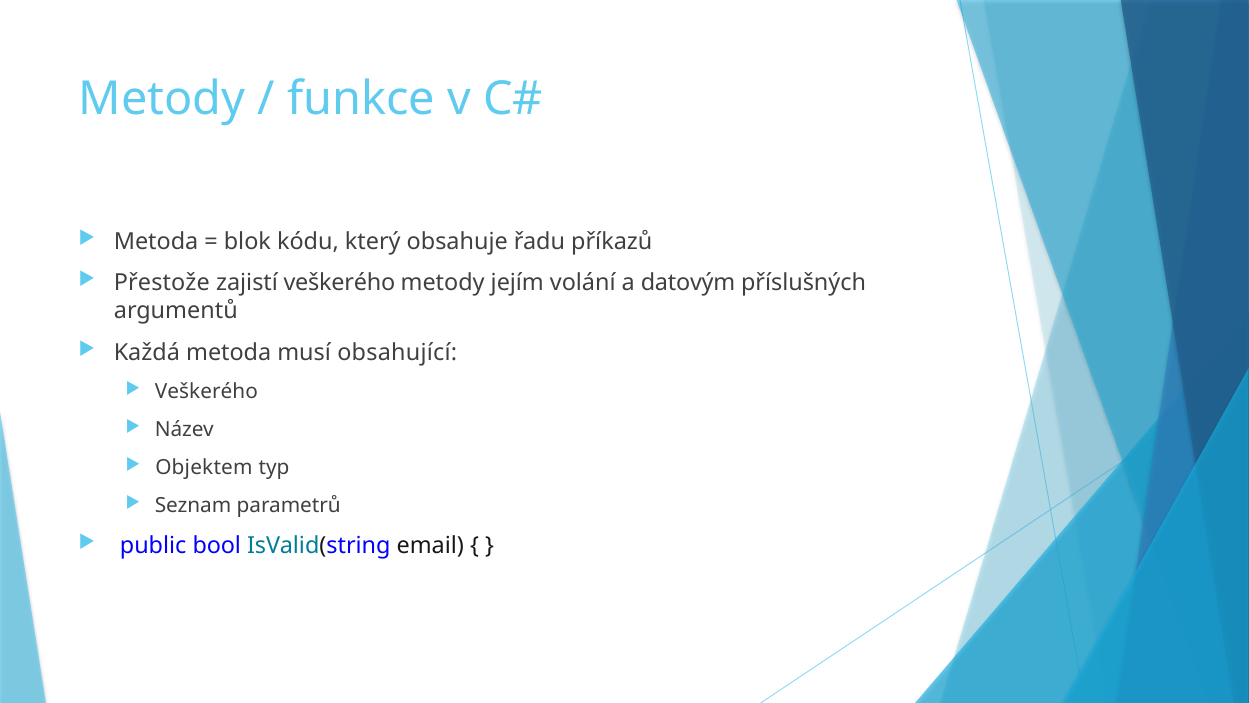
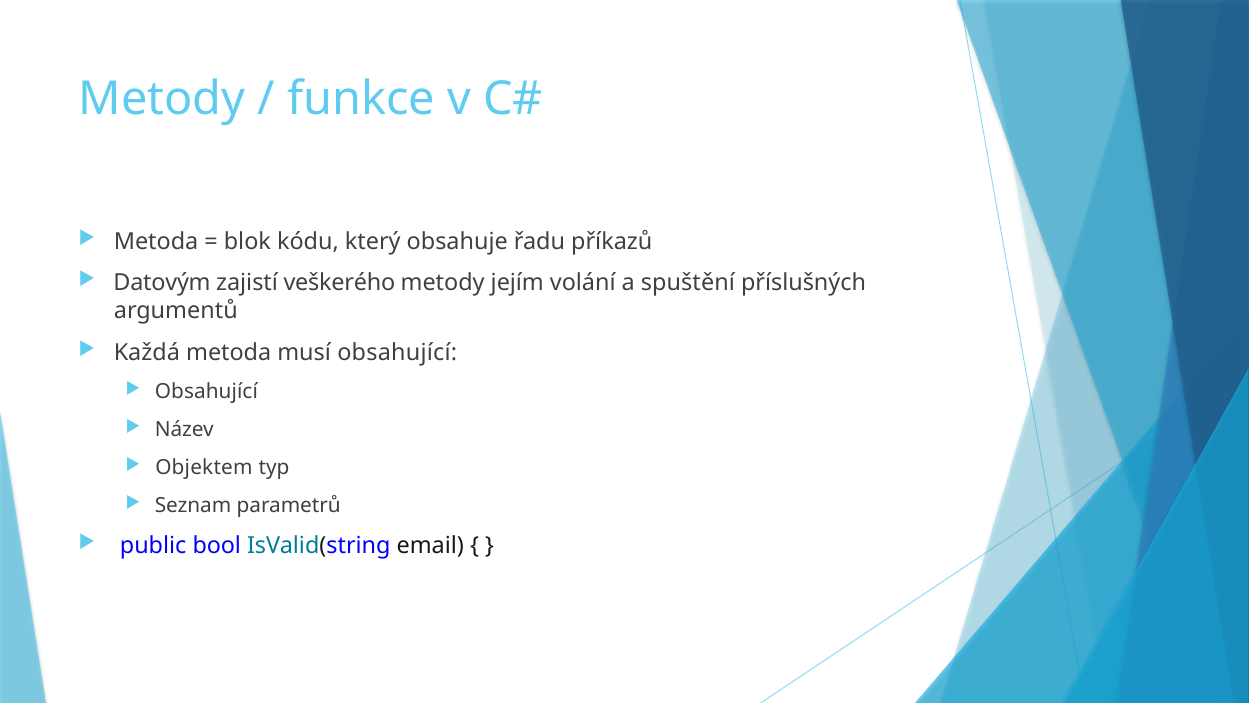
Přestože: Přestože -> Datovým
datovým: datovým -> spuštění
Veškerého at (206, 391): Veškerého -> Obsahující
